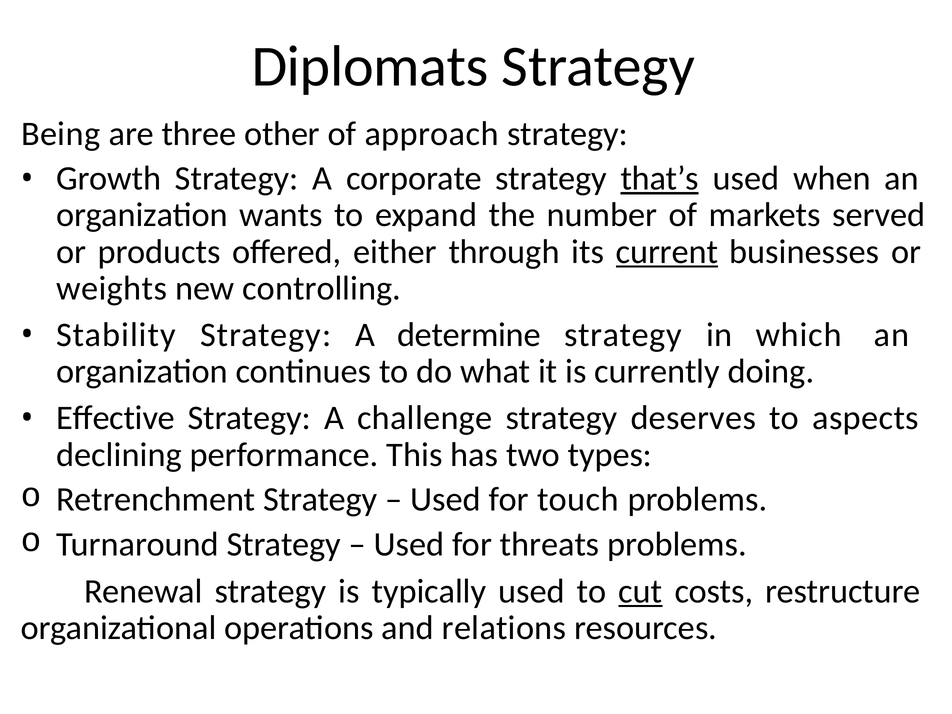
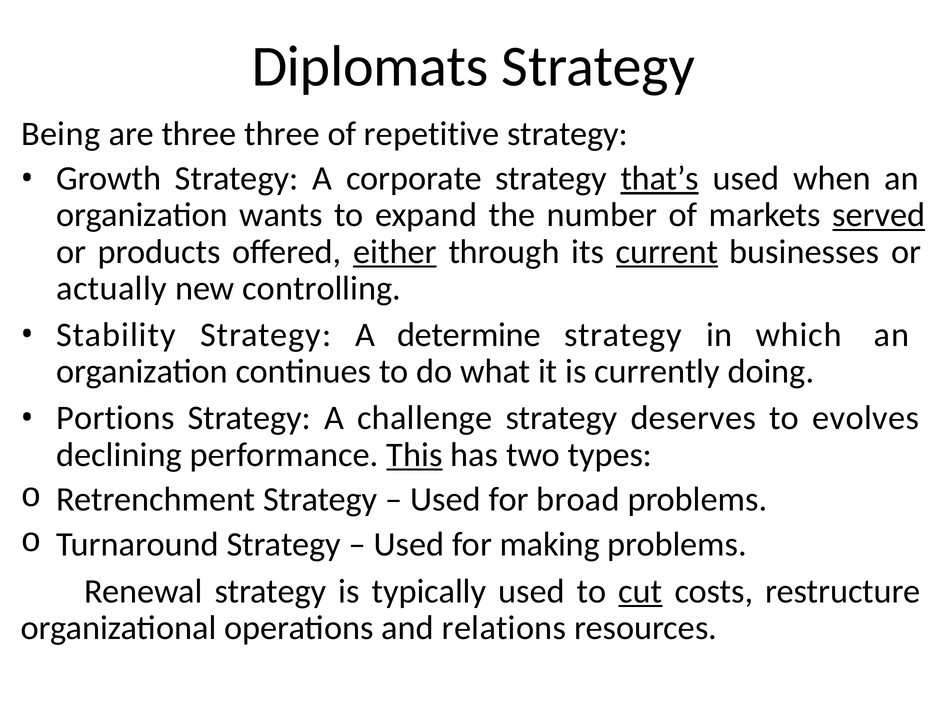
three other: other -> three
approach: approach -> repetitive
served underline: none -> present
either underline: none -> present
weights: weights -> actually
Eﬀective: Eﬀective -> Portions
aspects: aspects -> evolves
This underline: none -> present
touch: touch -> broad
threats: threats -> making
